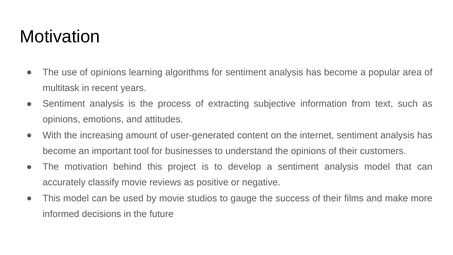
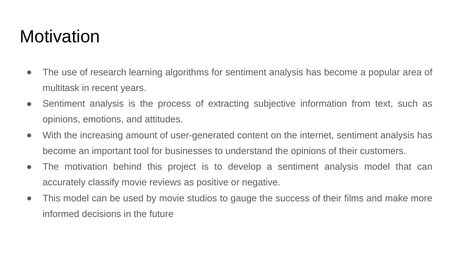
of opinions: opinions -> research
